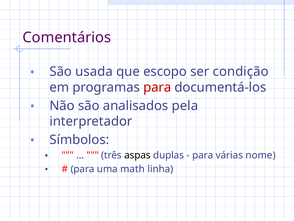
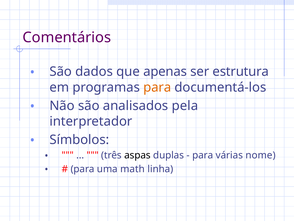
usada: usada -> dados
escopo: escopo -> apenas
condição: condição -> estrutura
para at (157, 87) colour: red -> orange
